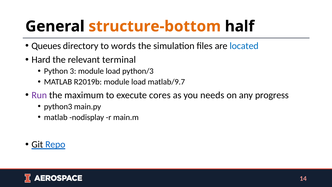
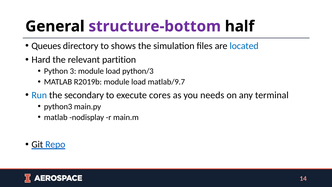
structure-bottom colour: orange -> purple
words: words -> shows
terminal: terminal -> partition
Run colour: purple -> blue
maximum: maximum -> secondary
progress: progress -> terminal
